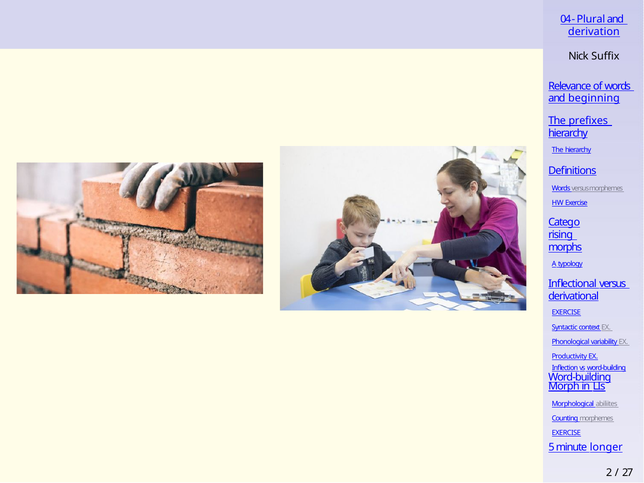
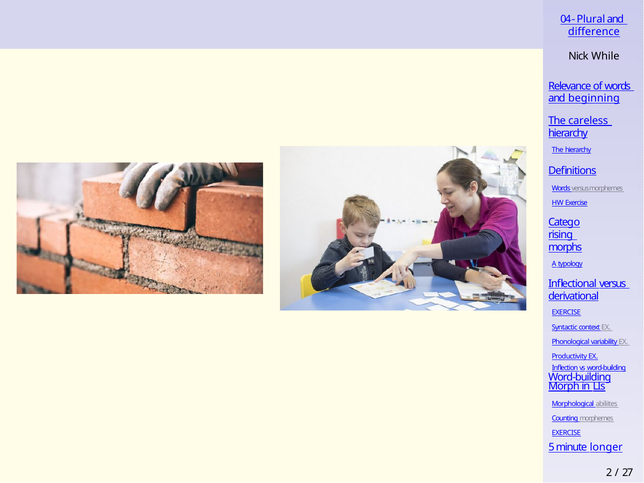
derivation: derivation -> difference
Suffix: Suffix -> While
prefixes: prefixes -> careless
